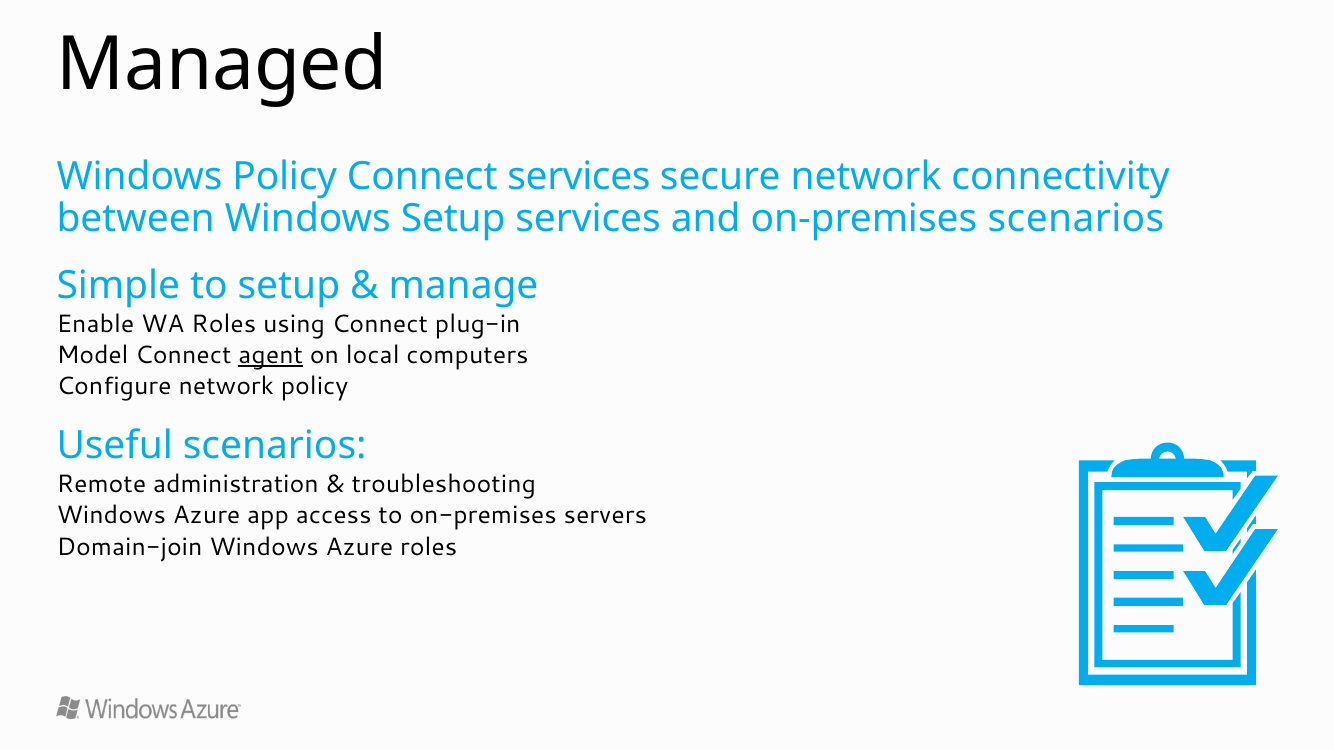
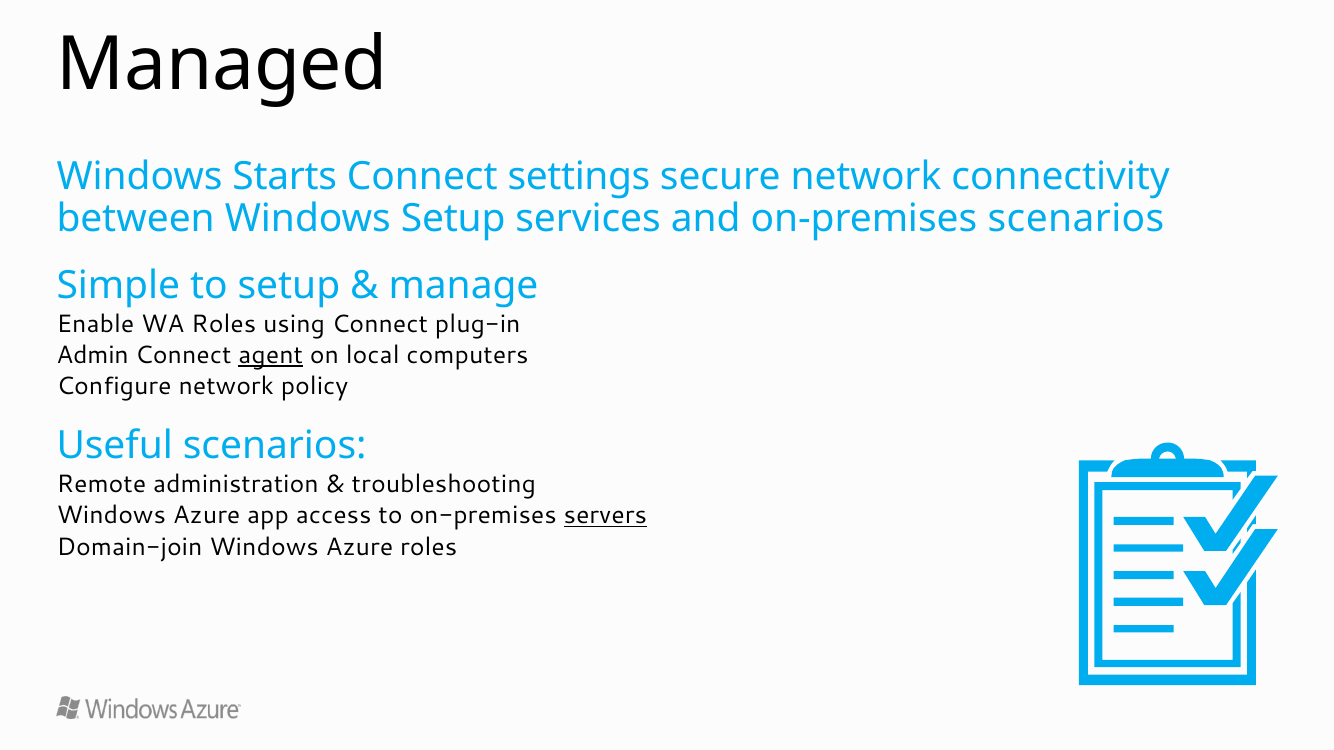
Windows Policy: Policy -> Starts
Connect services: services -> settings
Model: Model -> Admin
servers underline: none -> present
